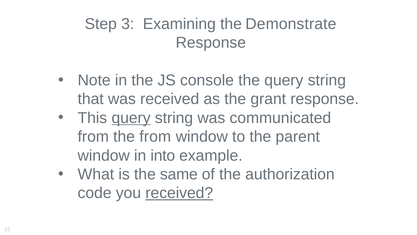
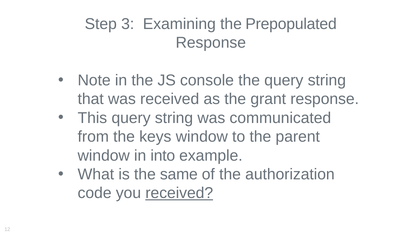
Demonstrate: Demonstrate -> Prepopulated
query at (131, 118) underline: present -> none
the from: from -> keys
